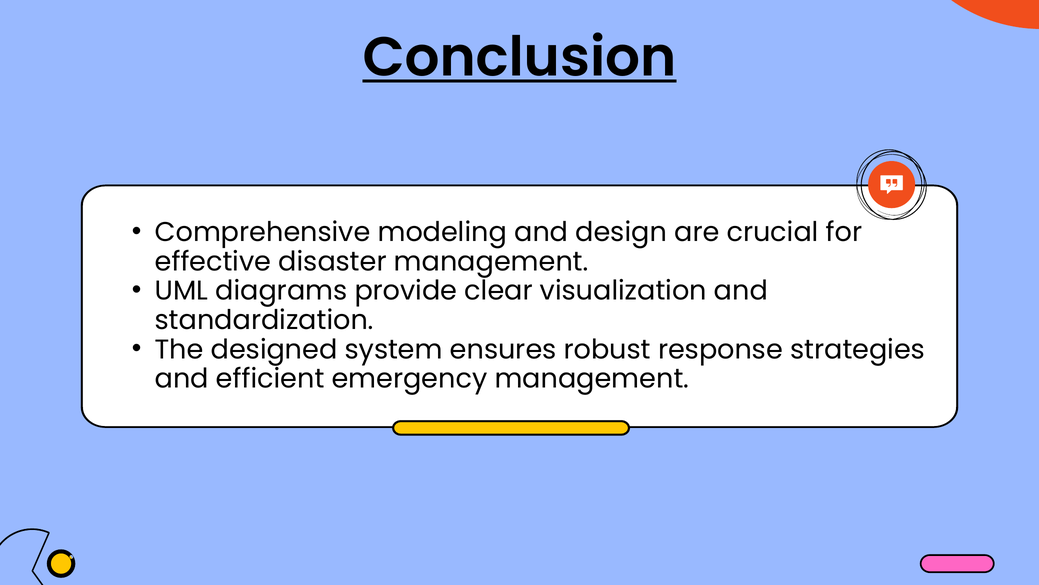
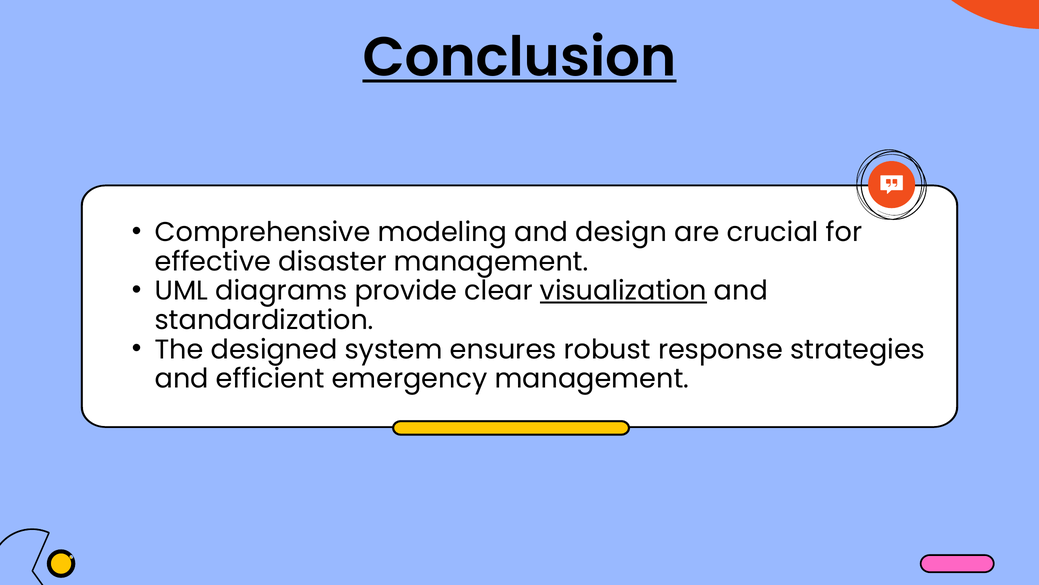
visualization underline: none -> present
